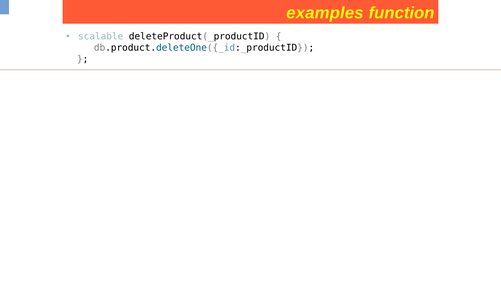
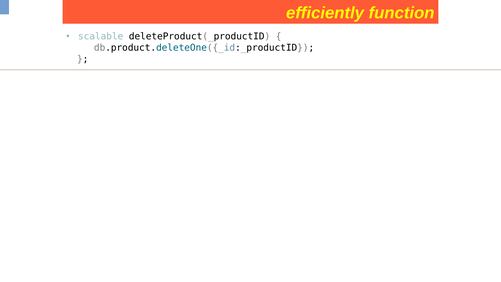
examples: examples -> efficiently
